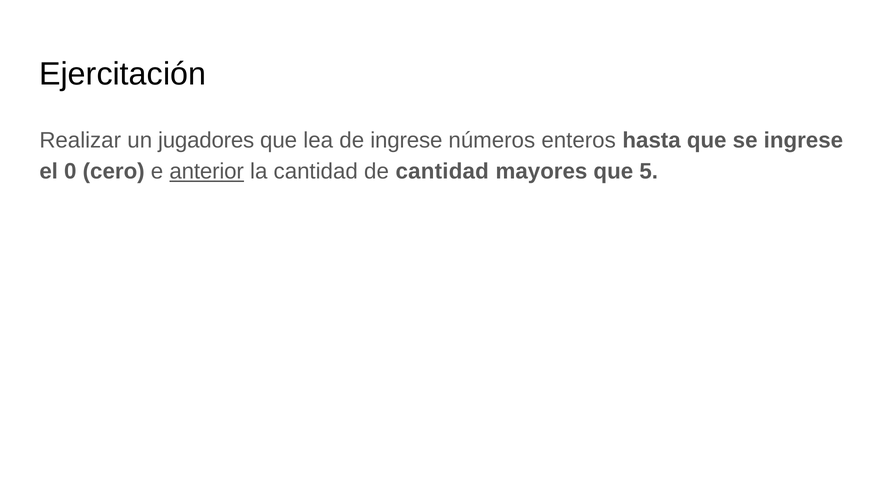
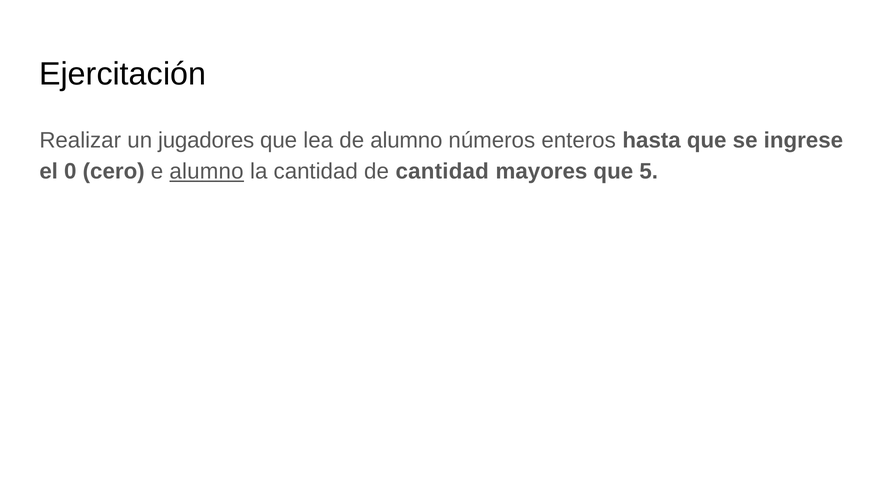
de ingrese: ingrese -> alumno
e anterior: anterior -> alumno
